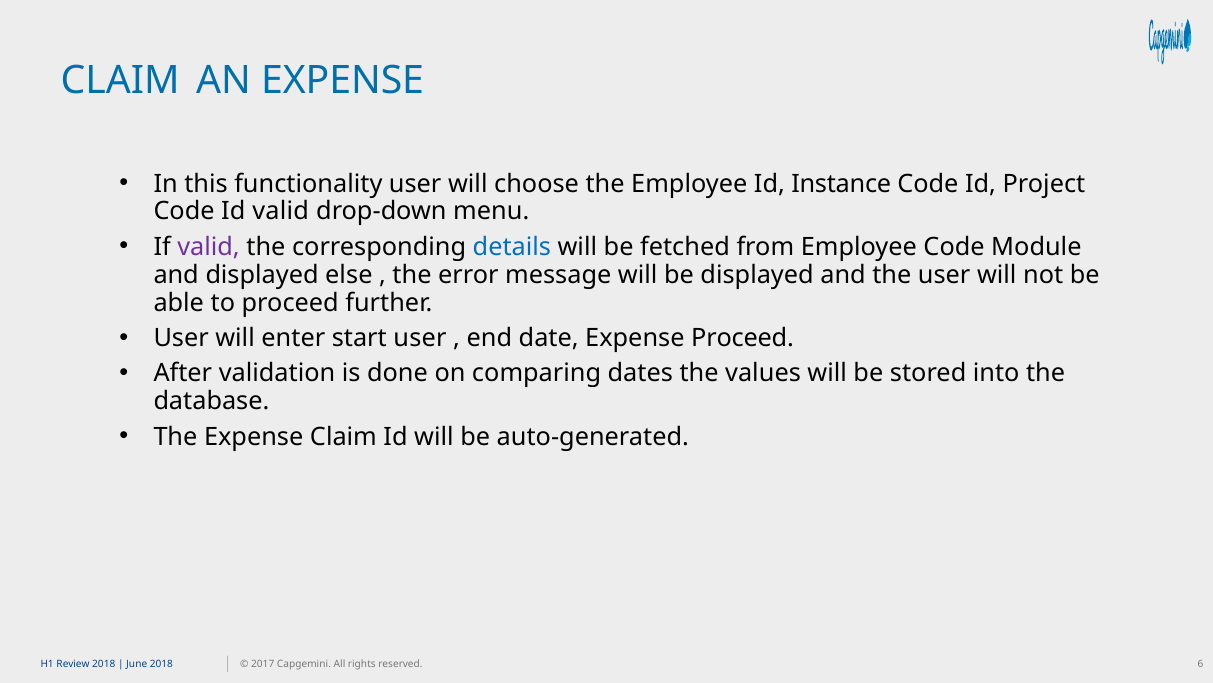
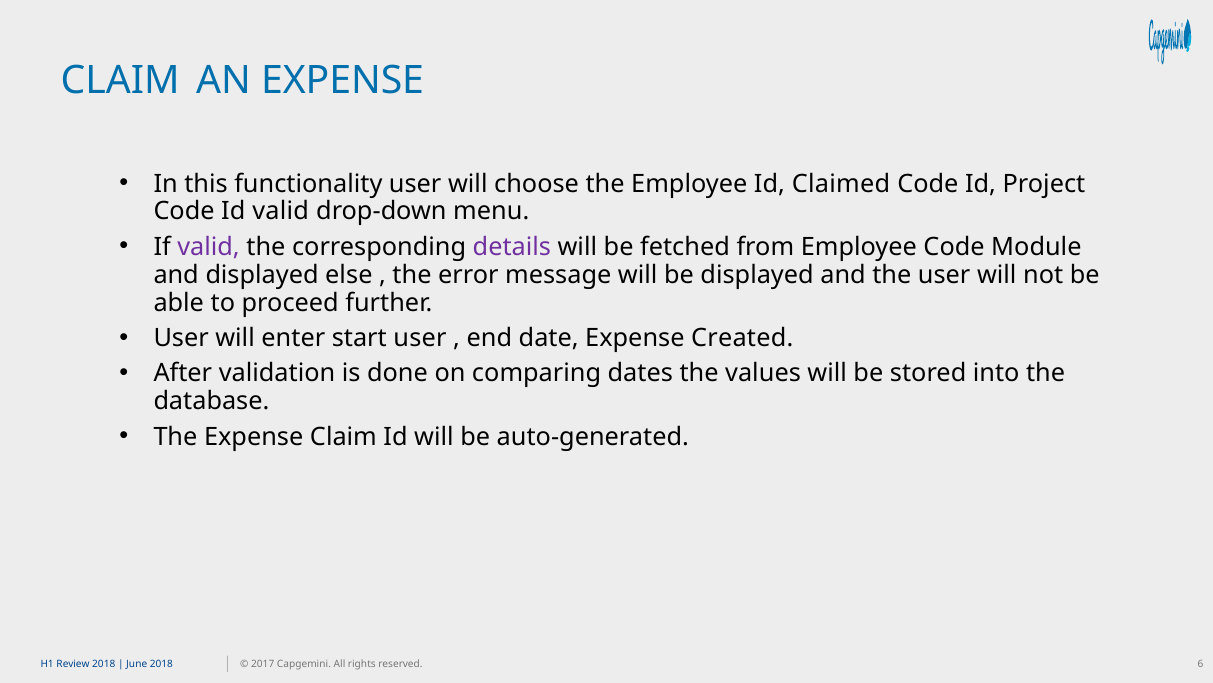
Instance: Instance -> Claimed
details colour: blue -> purple
Expense Proceed: Proceed -> Created
